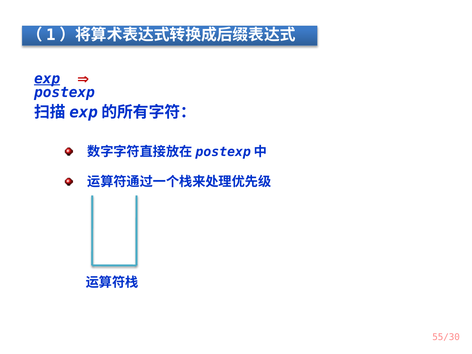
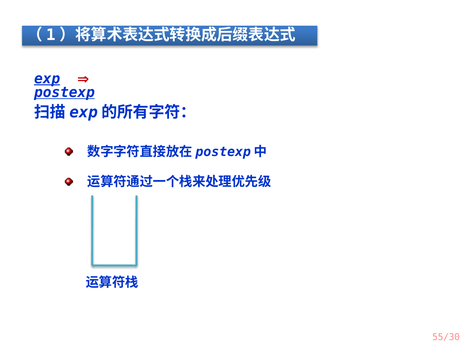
postexp underline: none -> present
